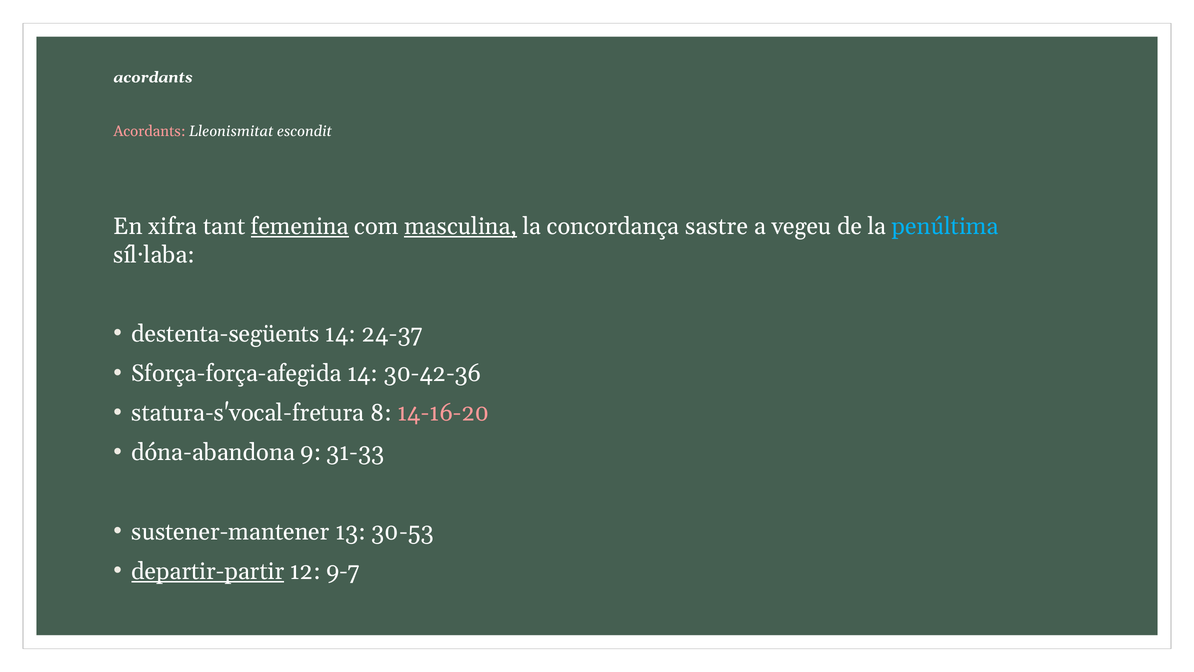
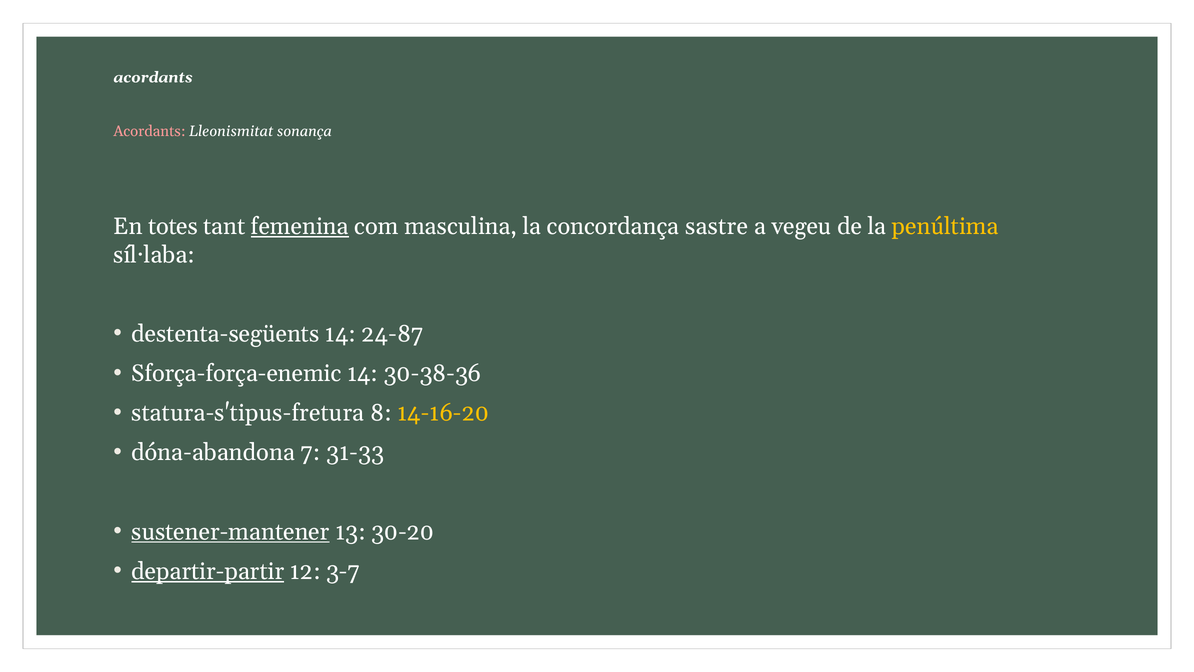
escondit: escondit -> sonança
xifra: xifra -> totes
masculina underline: present -> none
penúltima colour: light blue -> yellow
24-37: 24-37 -> 24-87
Sforça-força-afegida: Sforça-força-afegida -> Sforça-força-enemic
30-42-36: 30-42-36 -> 30-38-36
statura-s'vocal-fretura: statura-s'vocal-fretura -> statura-s'tipus-fretura
14-16-20 colour: pink -> yellow
9: 9 -> 7
sustener-mantener underline: none -> present
30-53: 30-53 -> 30-20
9-7: 9-7 -> 3-7
